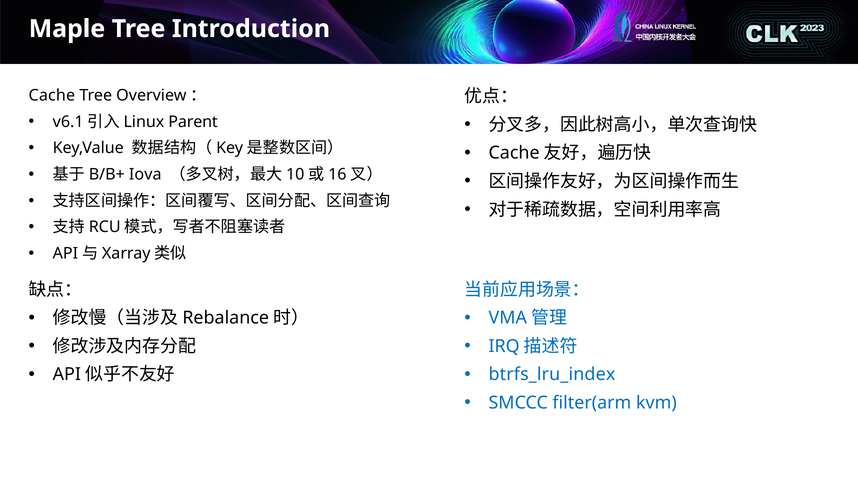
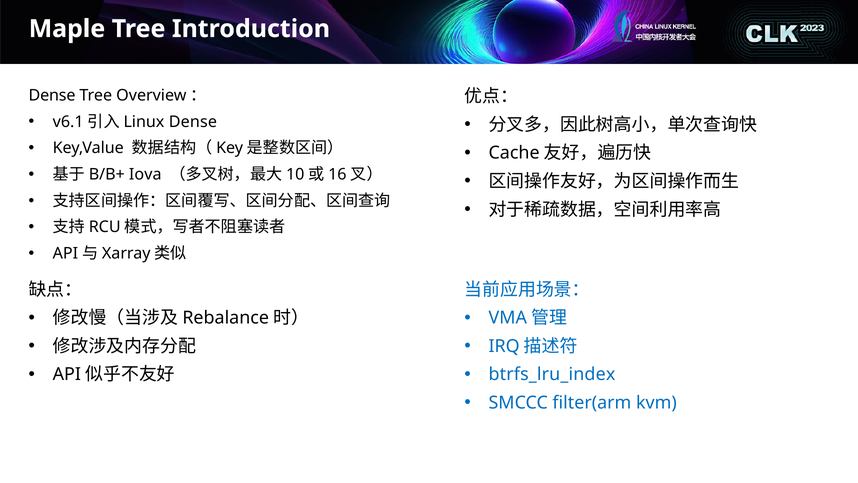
Cache at (52, 95): Cache -> Dense
Parent at (193, 122): Parent -> Dense
